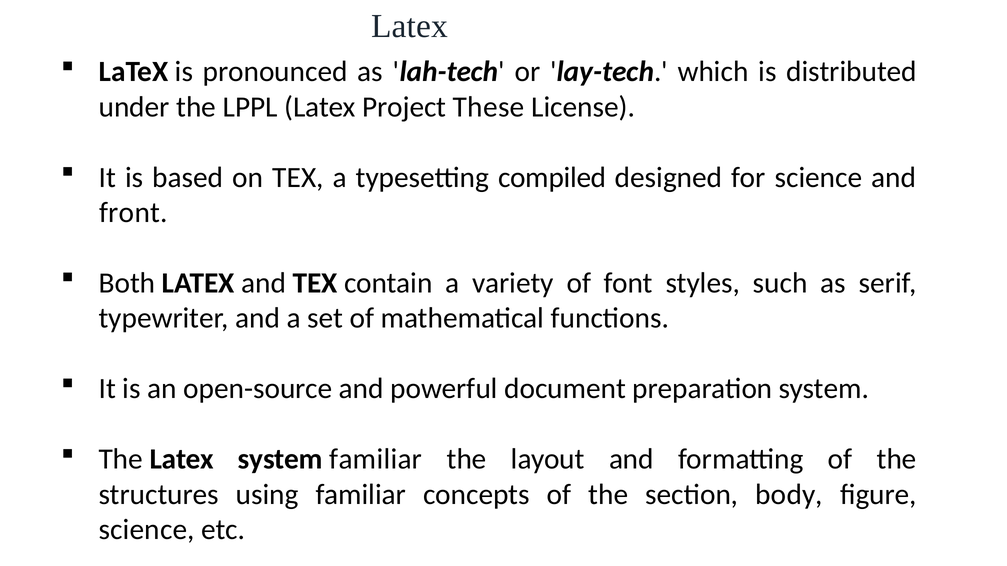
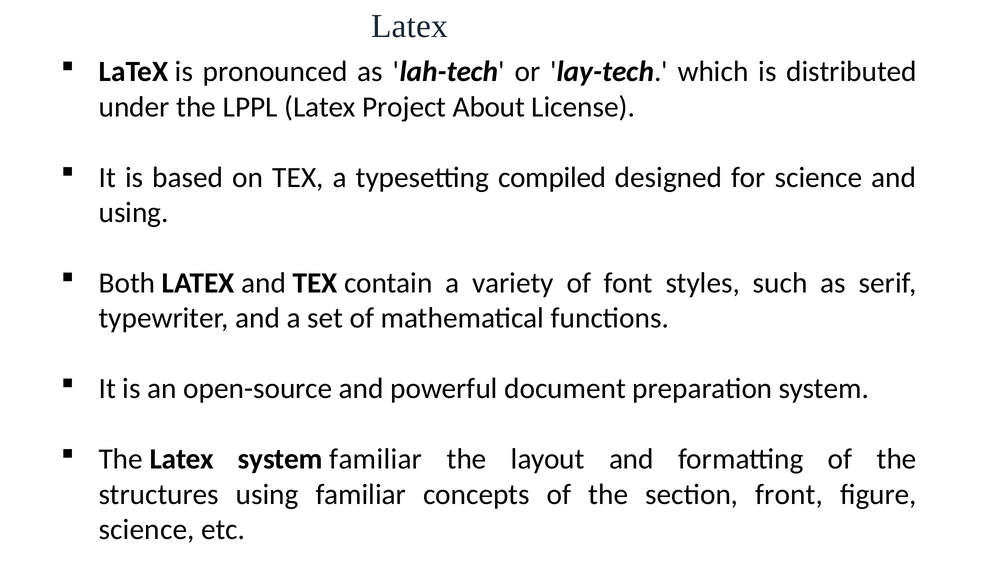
These: These -> About
front at (133, 213): front -> using
body: body -> front
